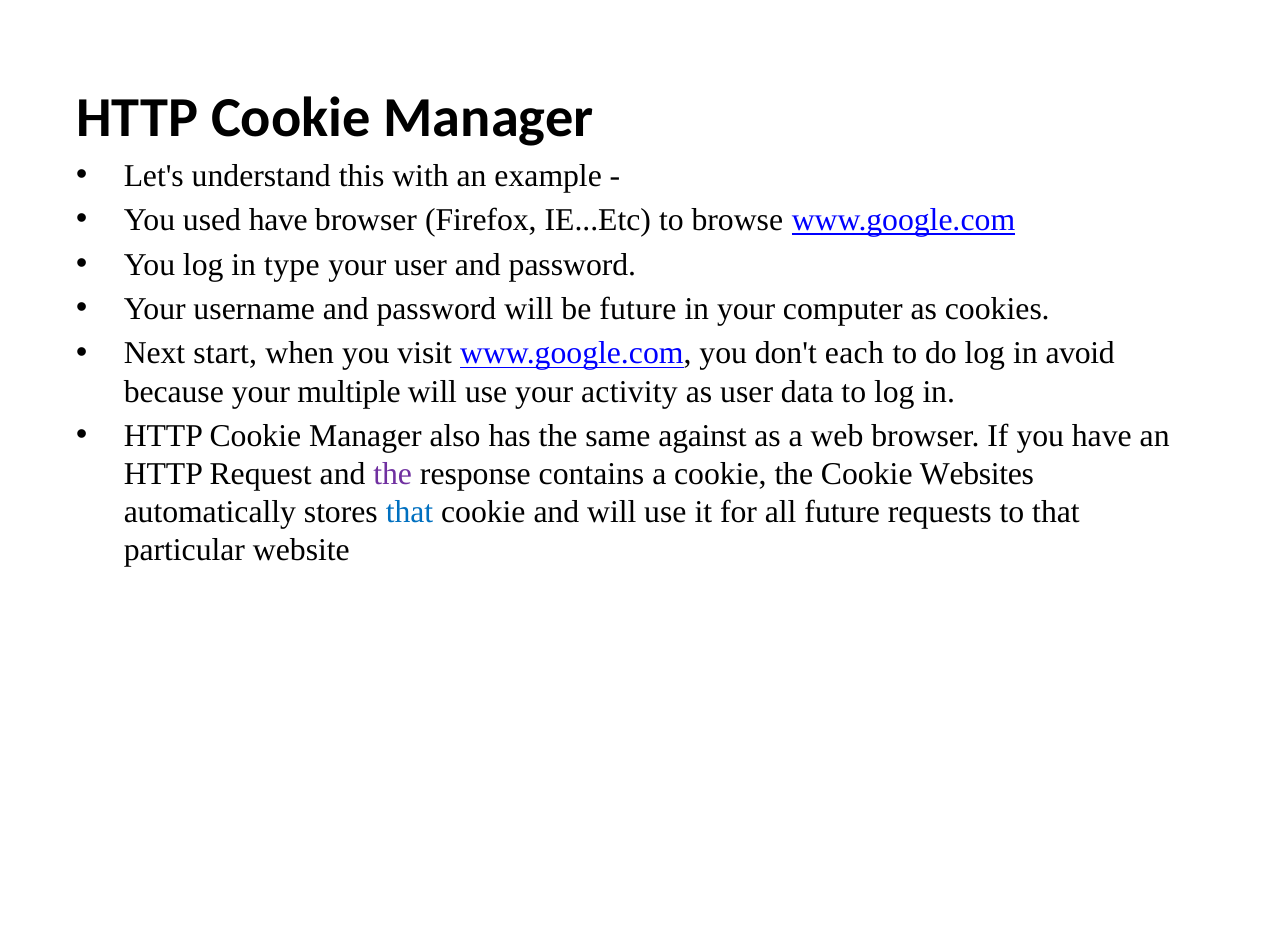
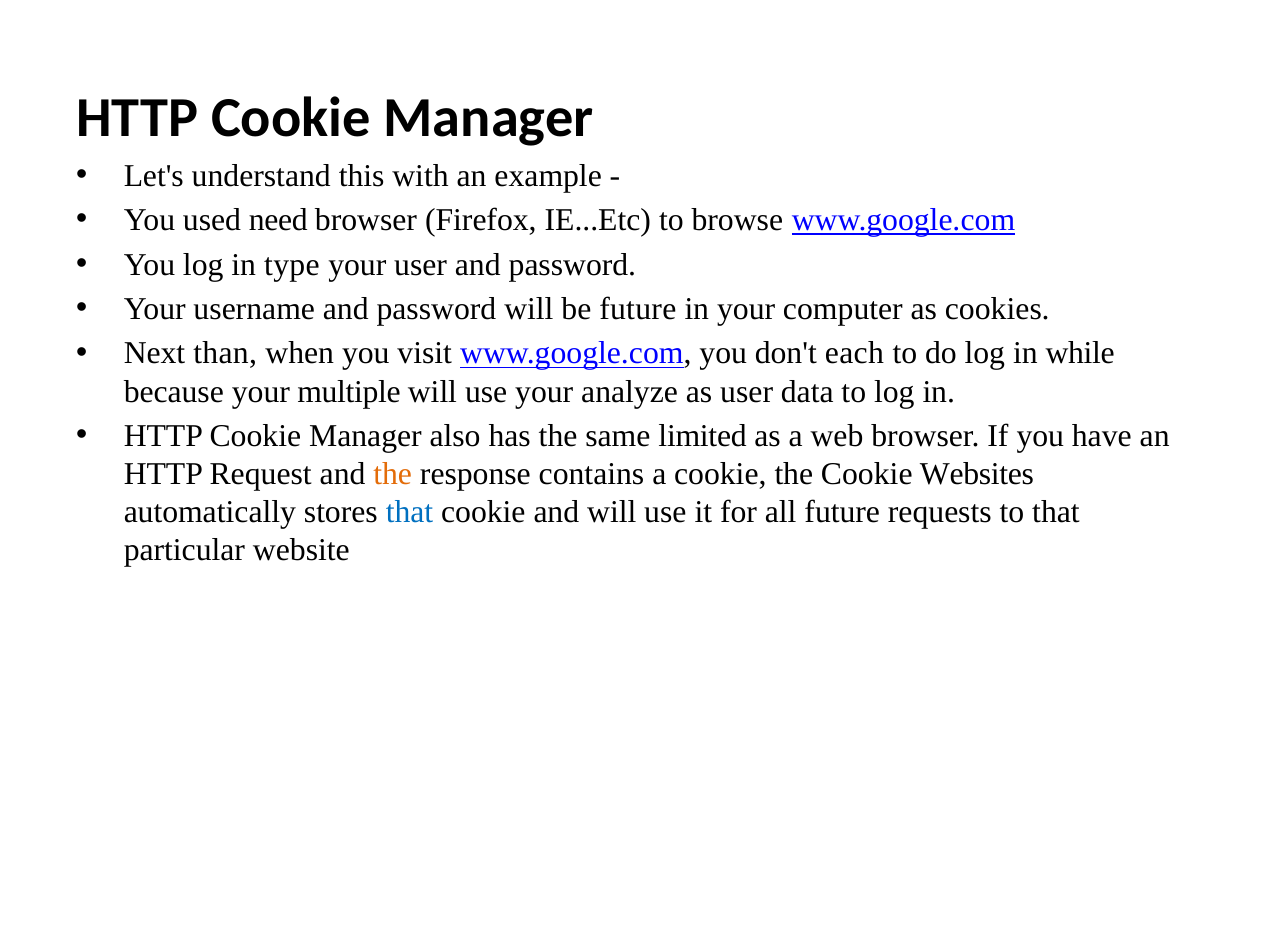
used have: have -> need
start: start -> than
avoid: avoid -> while
activity: activity -> analyze
against: against -> limited
the at (393, 474) colour: purple -> orange
